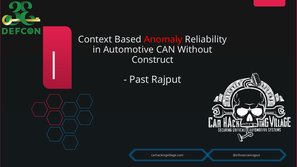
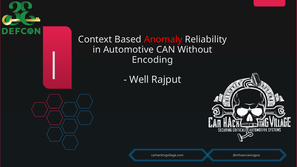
Construct: Construct -> Encoding
Past: Past -> Well
